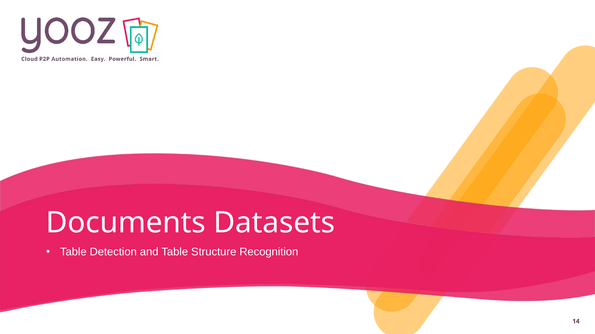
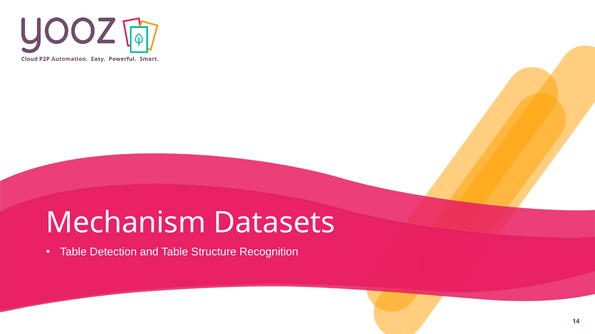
Documents: Documents -> Mechanism
